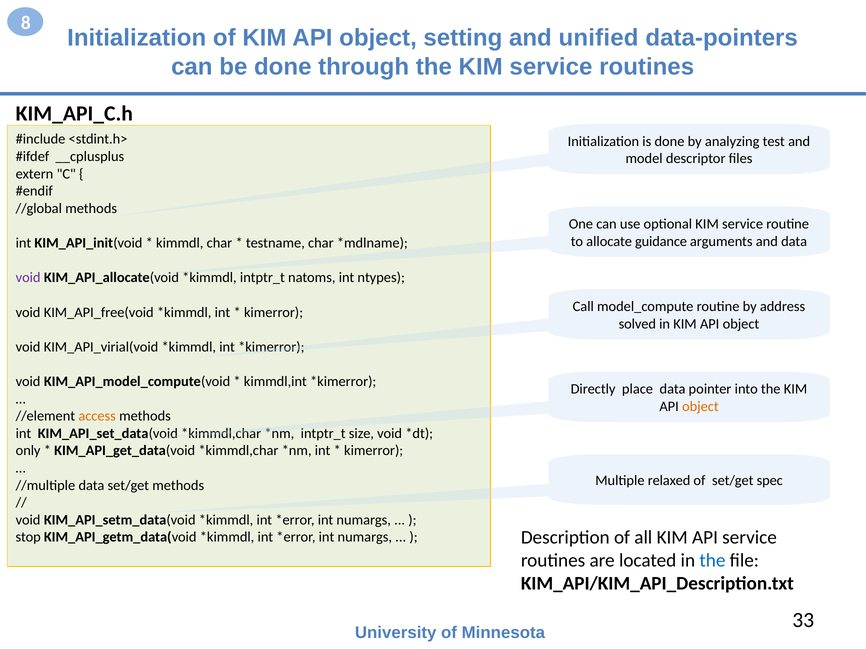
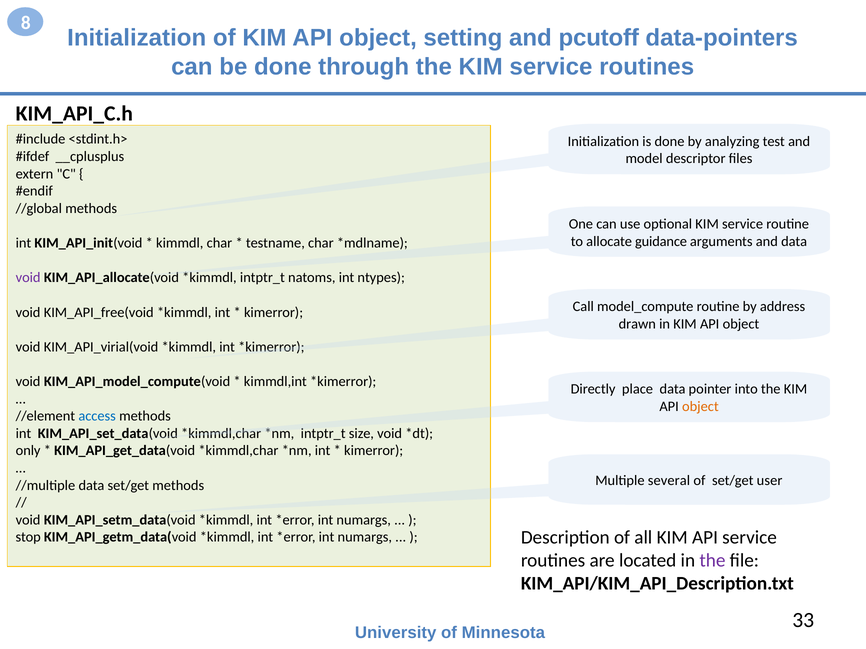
unified: unified -> pcutoff
solved: solved -> drawn
access colour: orange -> blue
relaxed: relaxed -> several
spec: spec -> user
the at (712, 561) colour: blue -> purple
